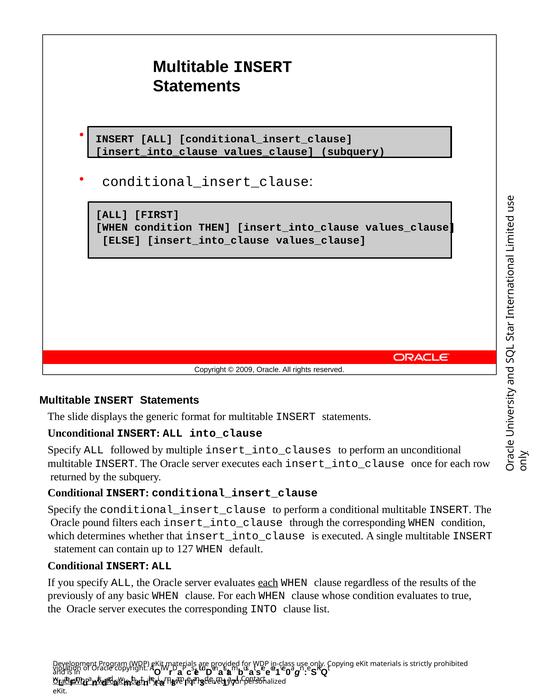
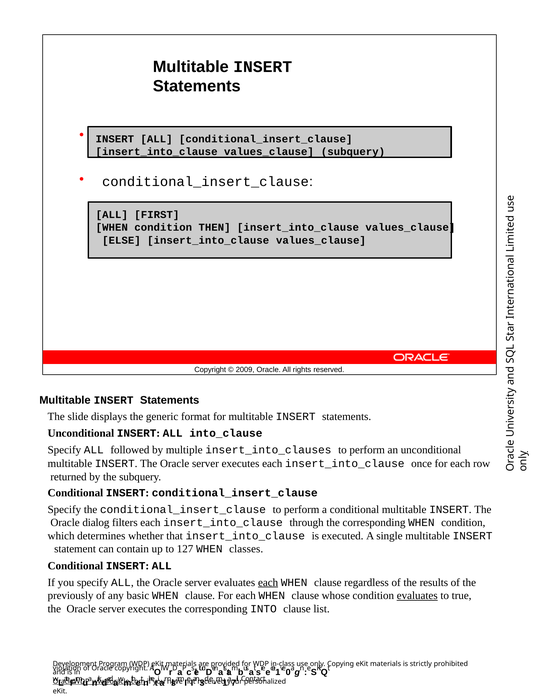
pound: pound -> dialog
default: default -> classes
evaluates at (417, 596) underline: none -> present
